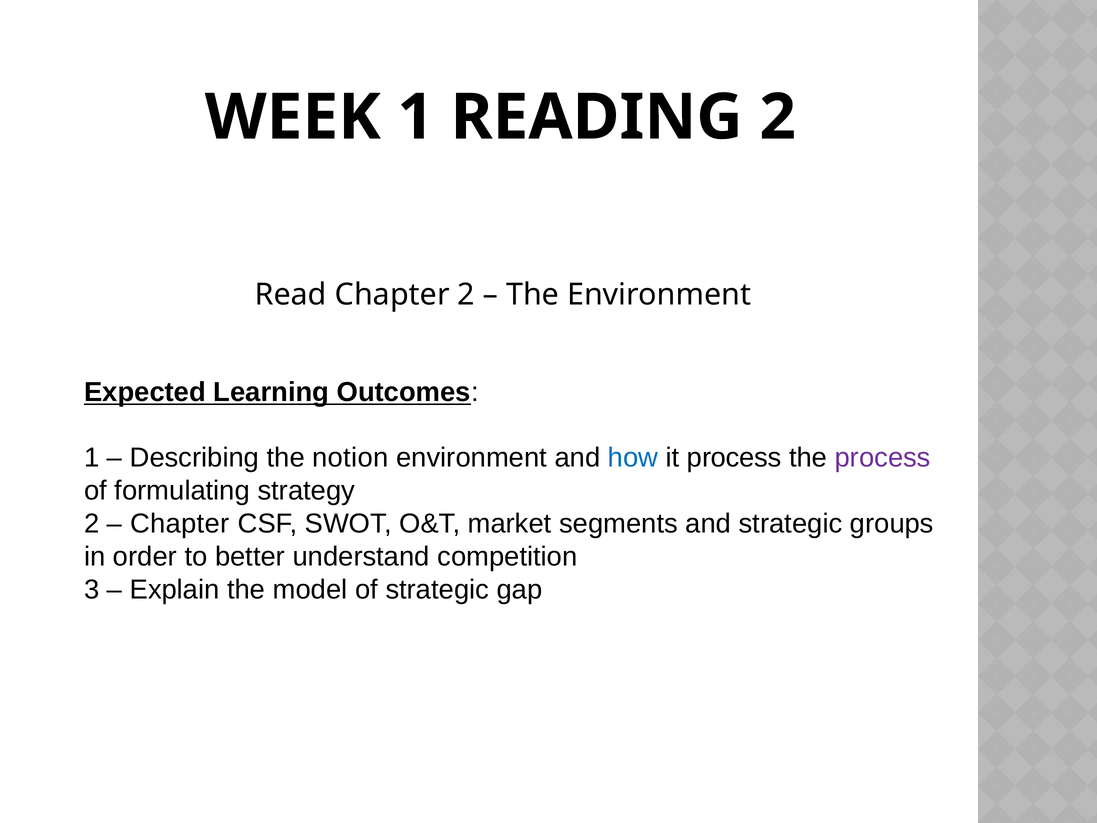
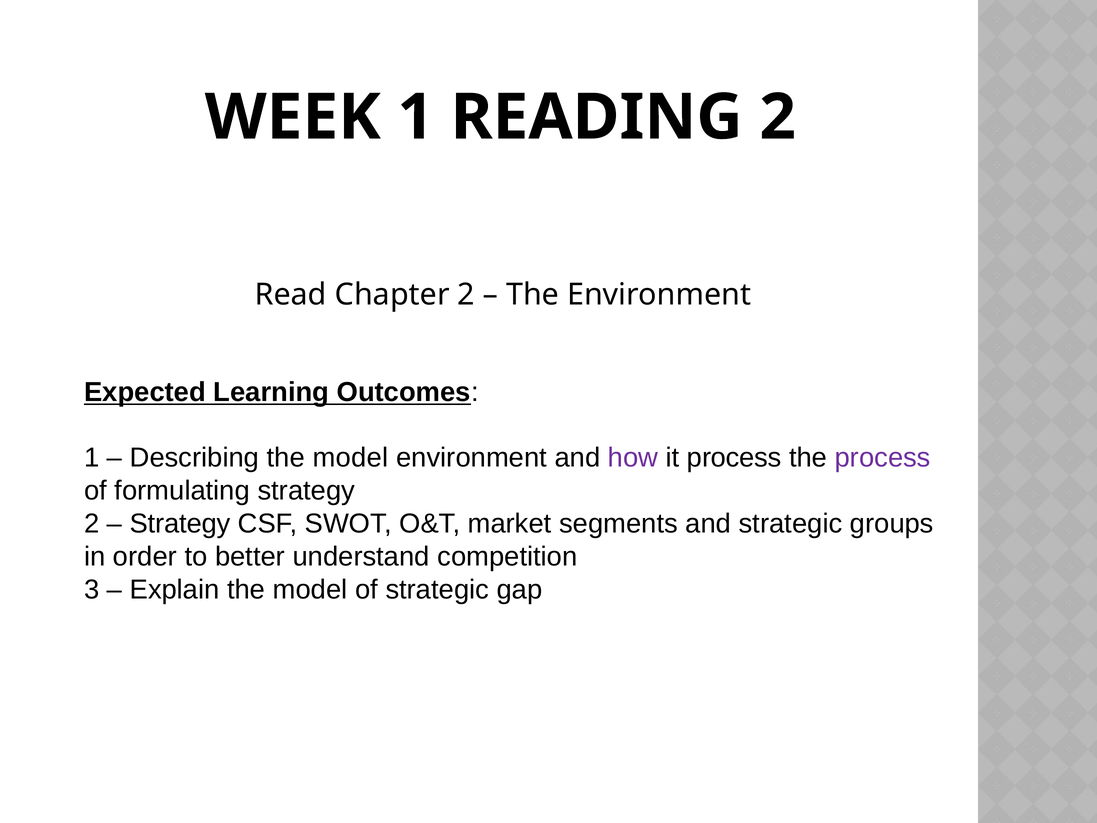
Describing the notion: notion -> model
how colour: blue -> purple
Chapter at (180, 524): Chapter -> Strategy
